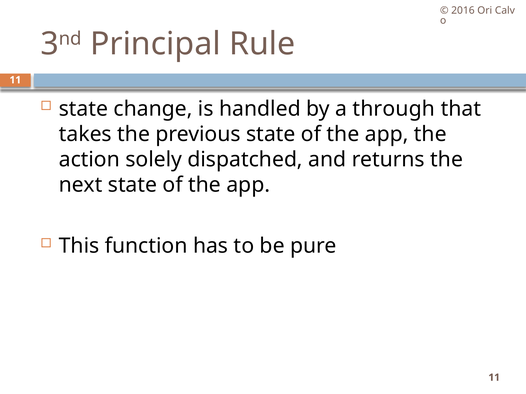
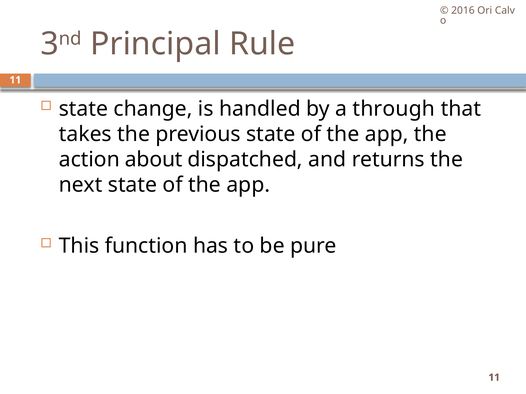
solely: solely -> about
